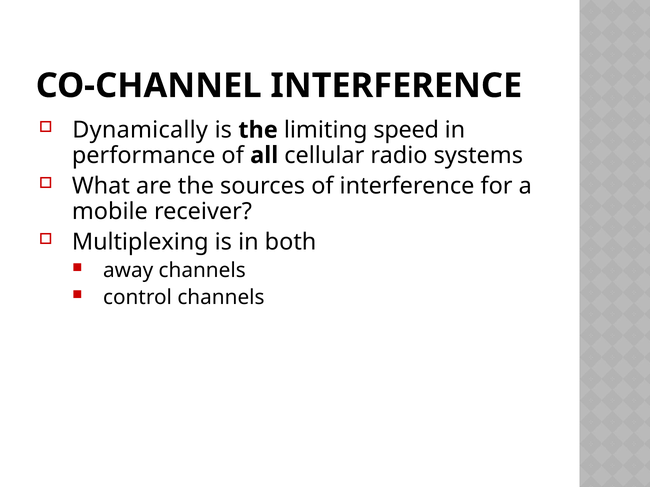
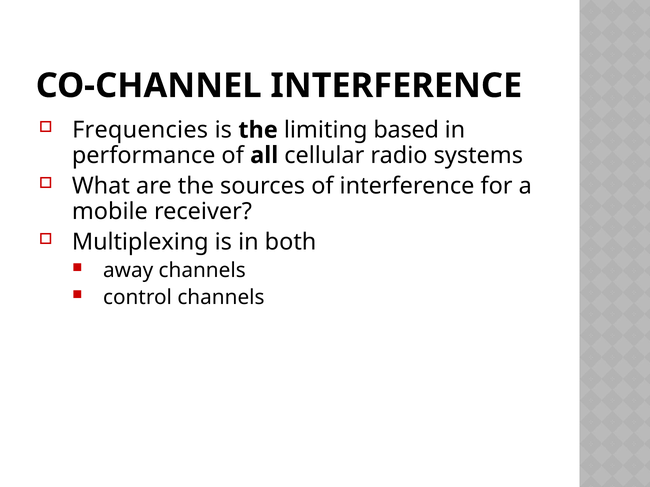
Dynamically: Dynamically -> Frequencies
speed: speed -> based
